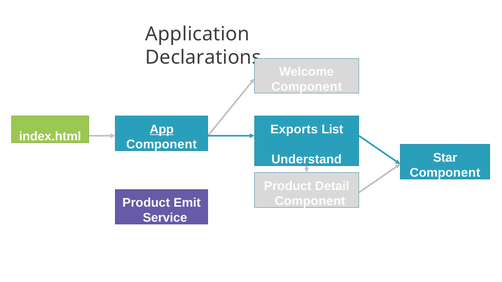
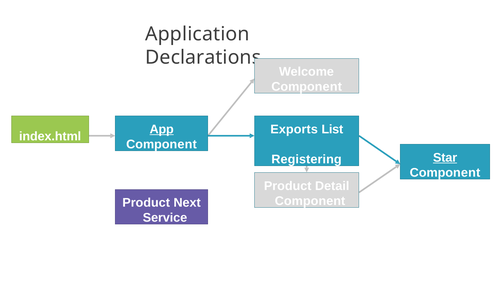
Star underline: none -> present
Understand: Understand -> Registering
Emit: Emit -> Next
